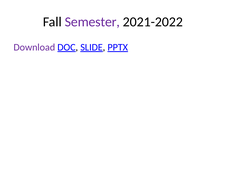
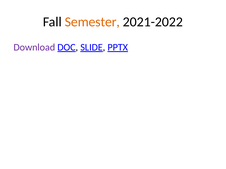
Semester colour: purple -> orange
